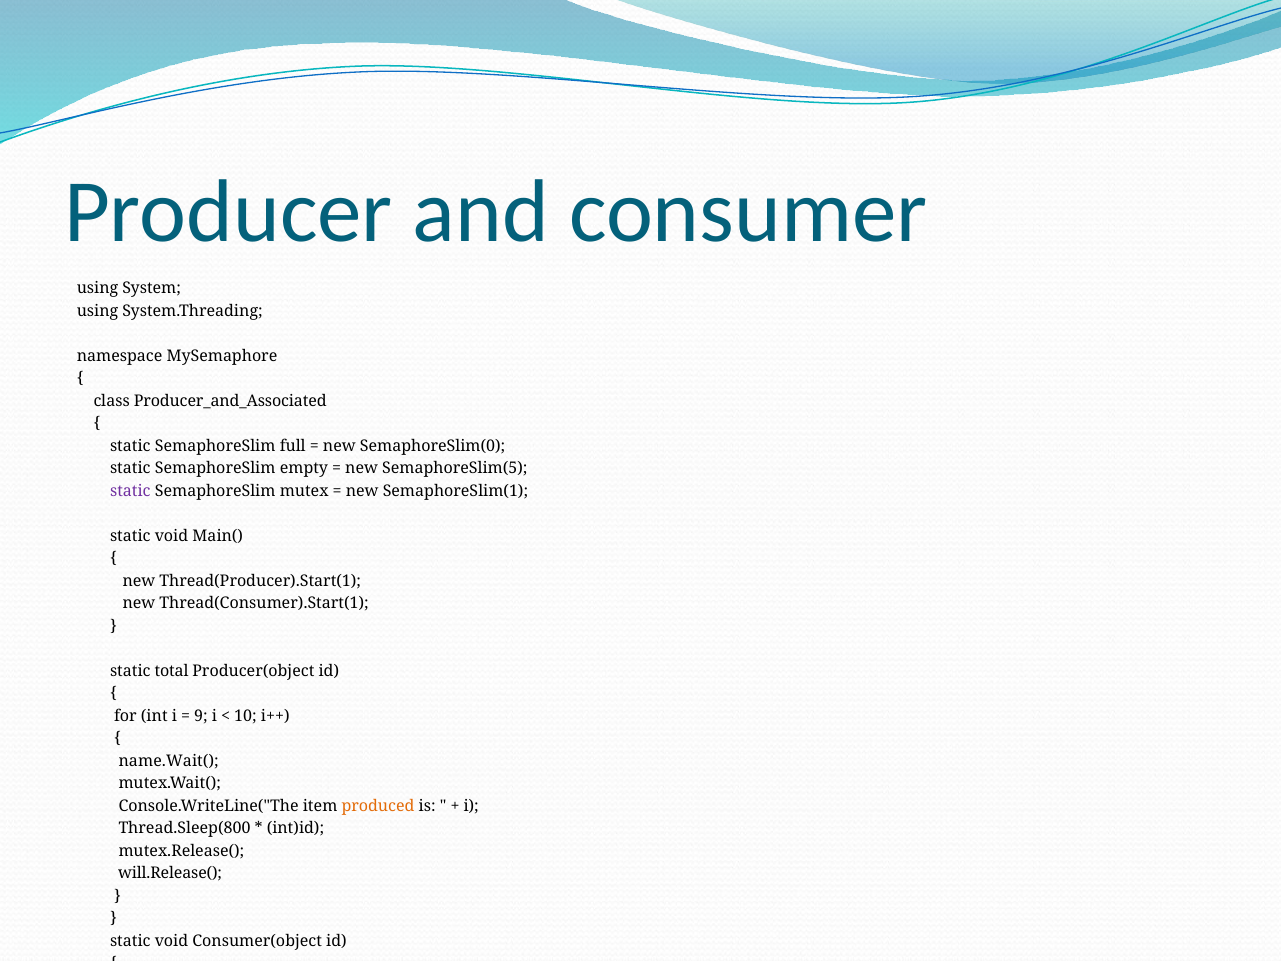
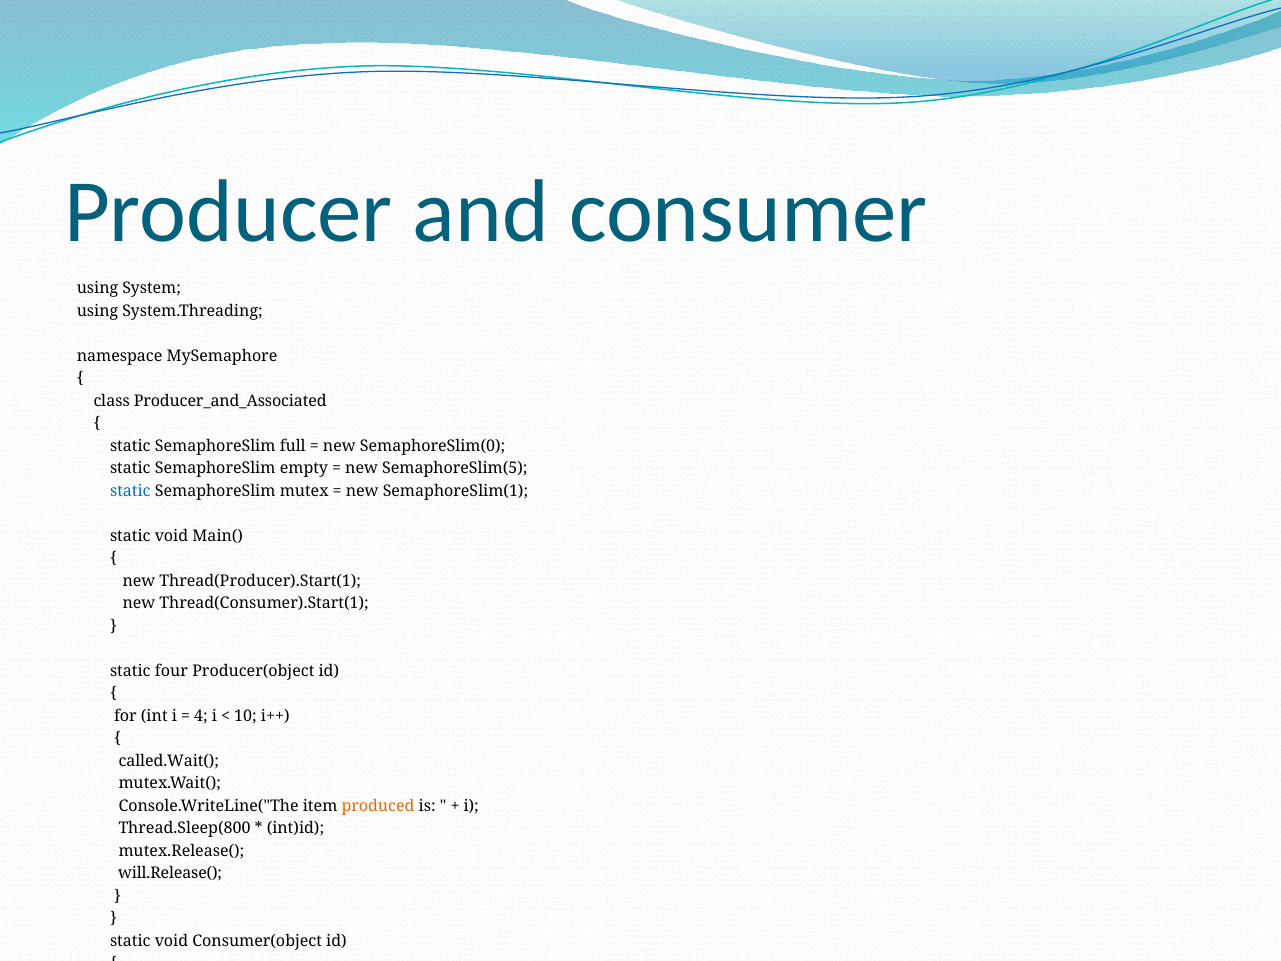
static at (130, 491) colour: purple -> blue
total: total -> four
9: 9 -> 4
name.Wait(: name.Wait( -> called.Wait(
